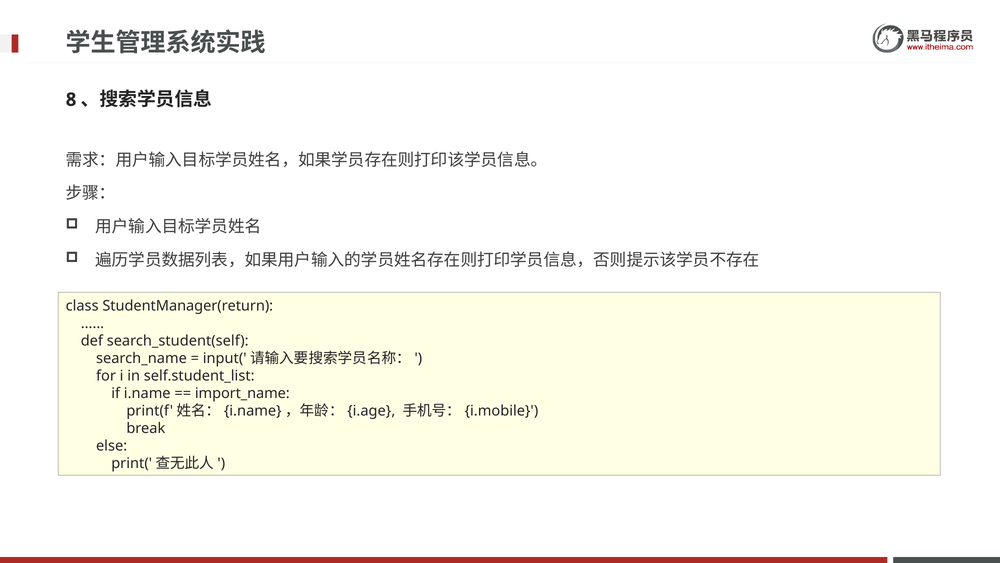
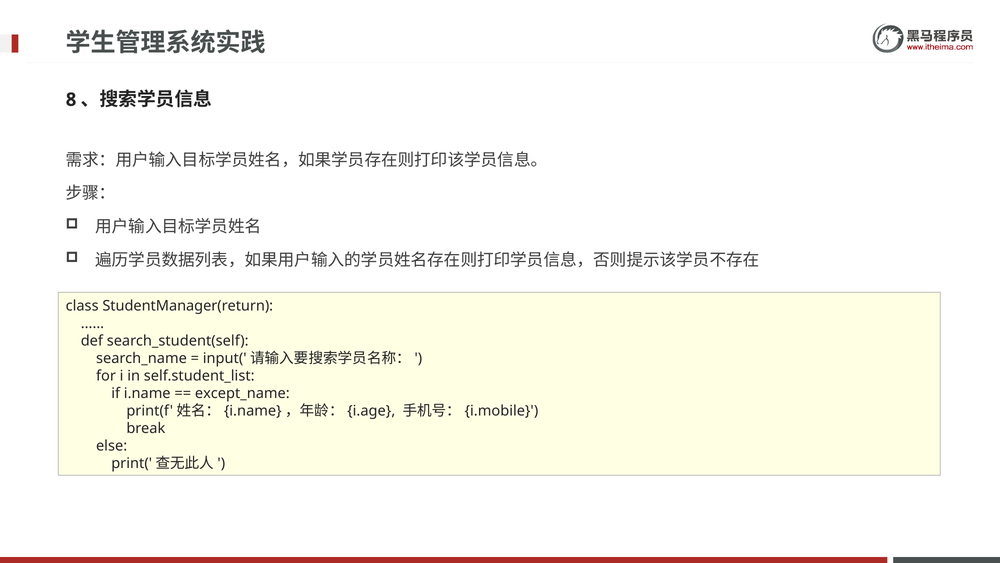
import_name: import_name -> except_name
